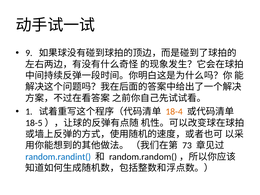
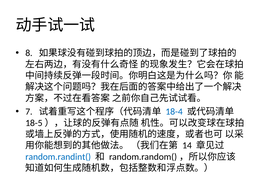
9: 9 -> 8
1: 1 -> 7
18-4 colour: orange -> blue
73: 73 -> 14
